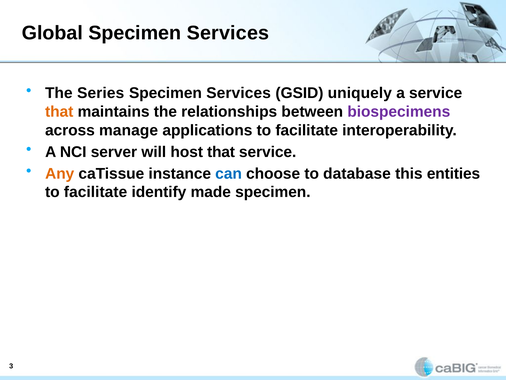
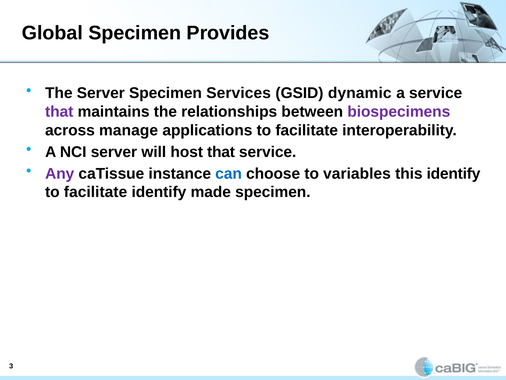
Global Specimen Services: Services -> Provides
The Series: Series -> Server
uniquely: uniquely -> dynamic
that at (59, 112) colour: orange -> purple
Any colour: orange -> purple
database: database -> variables
this entities: entities -> identify
